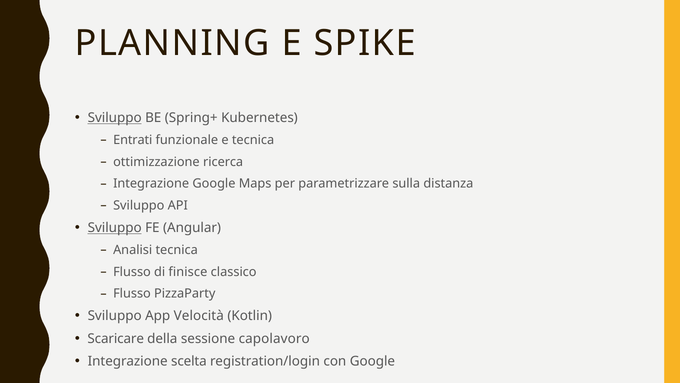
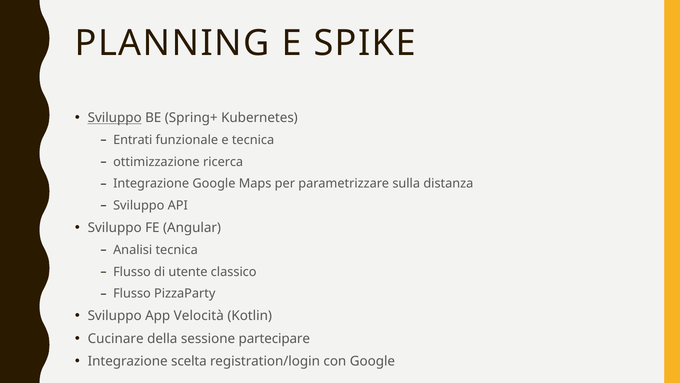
Sviluppo at (115, 228) underline: present -> none
finisce: finisce -> utente
Scaricare: Scaricare -> Cucinare
capolavoro: capolavoro -> partecipare
